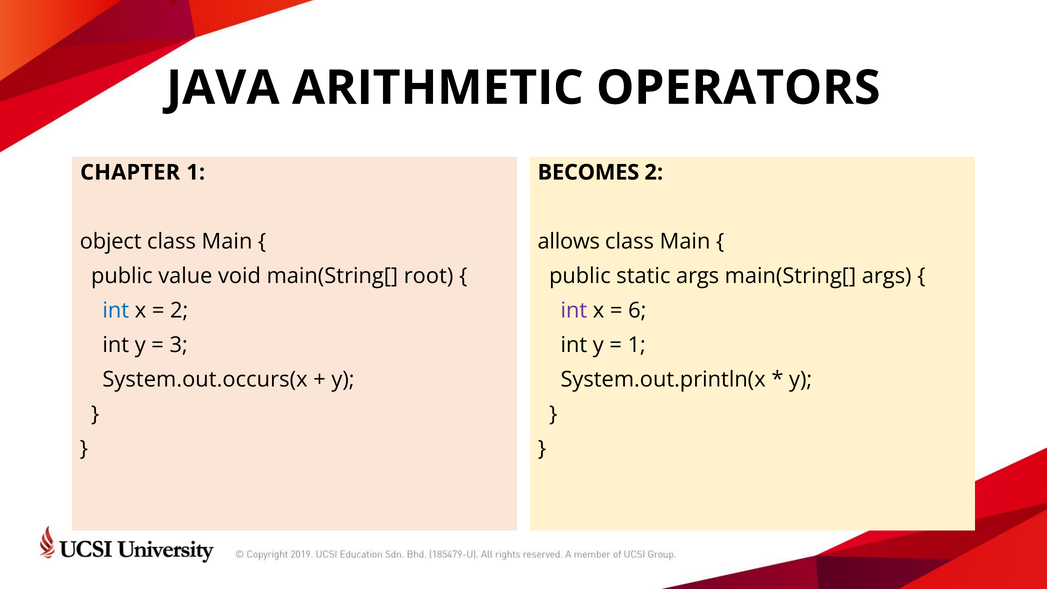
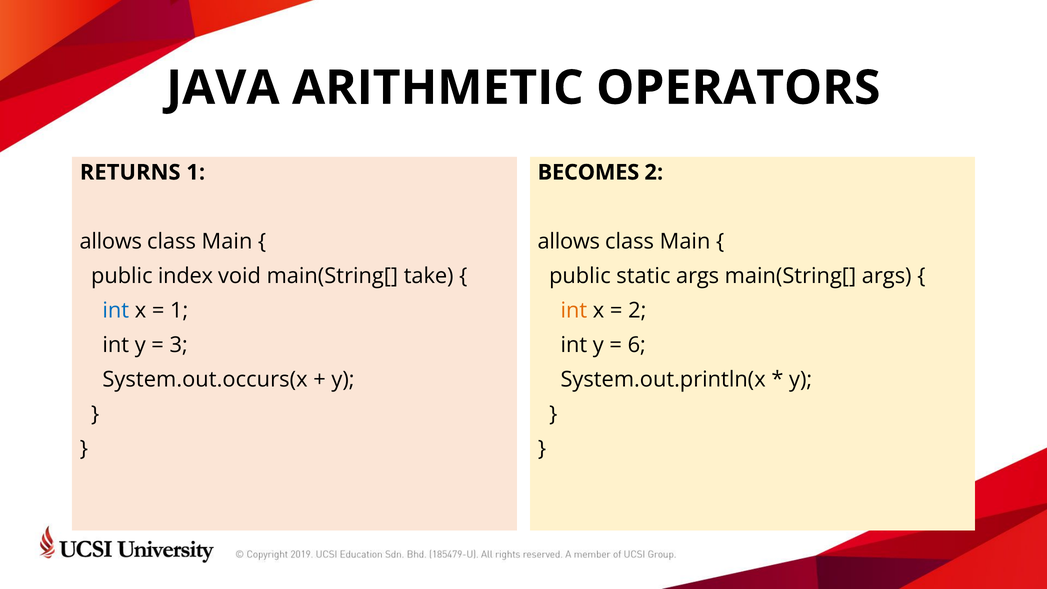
CHAPTER: CHAPTER -> RETURNS
object at (111, 241): object -> allows
value: value -> index
root: root -> take
2 at (179, 310): 2 -> 1
int at (574, 310) colour: purple -> orange
6 at (637, 310): 6 -> 2
1 at (637, 345): 1 -> 6
